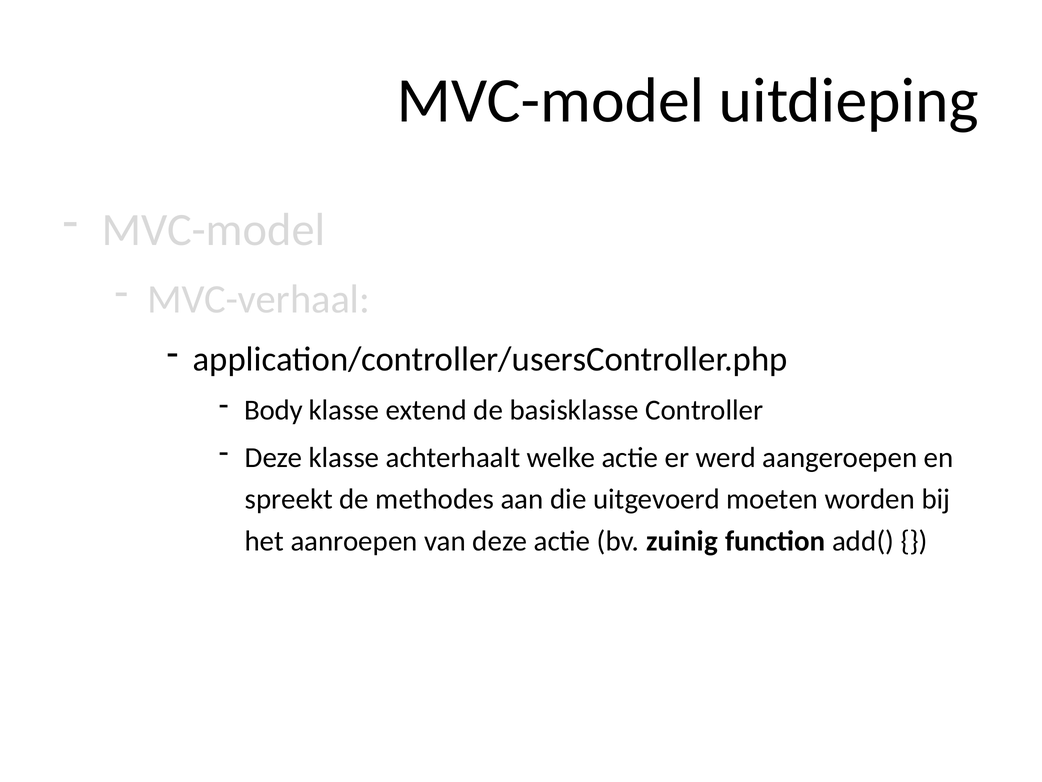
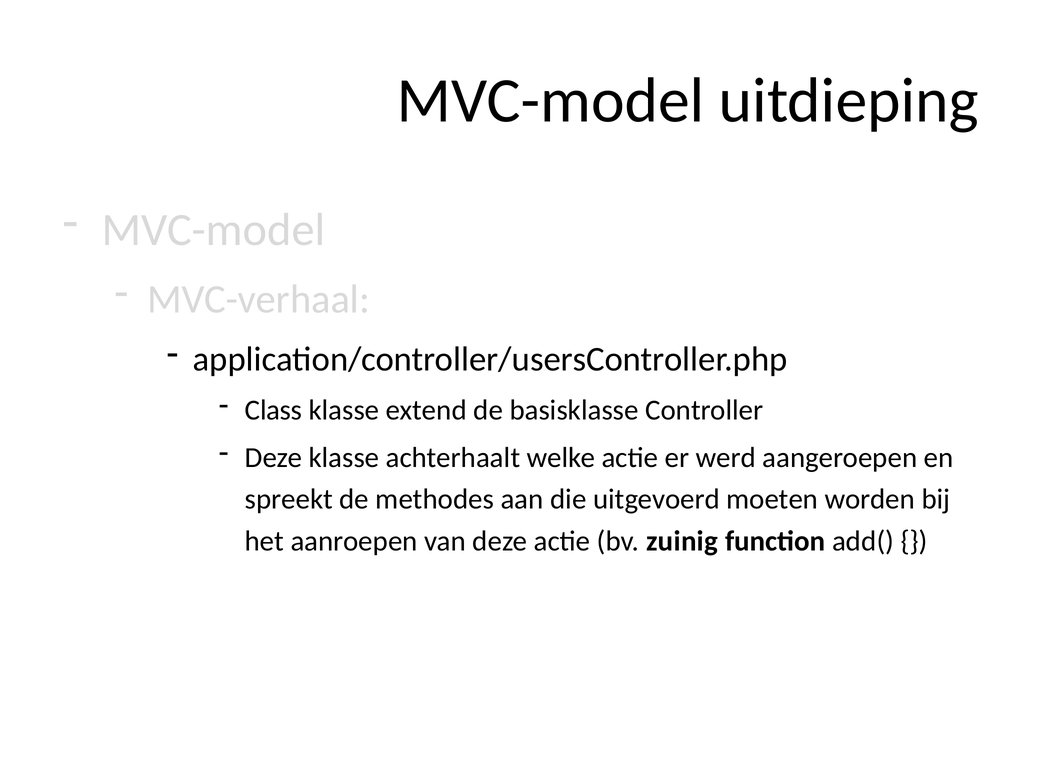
Body: Body -> Class
